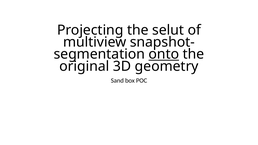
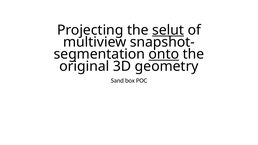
selut underline: none -> present
